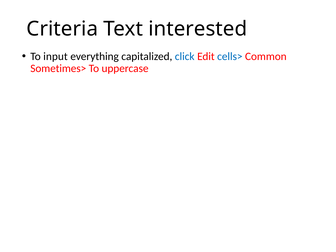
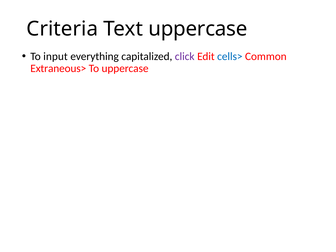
Text interested: interested -> uppercase
click colour: blue -> purple
Sometimes>: Sometimes> -> Extraneous>
